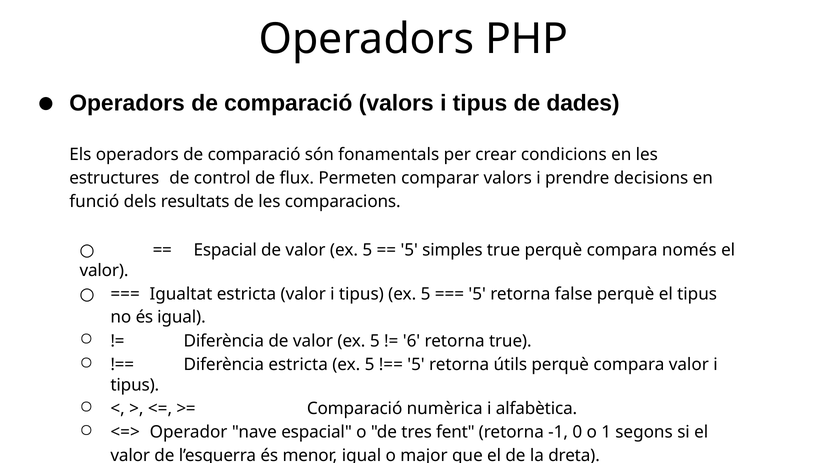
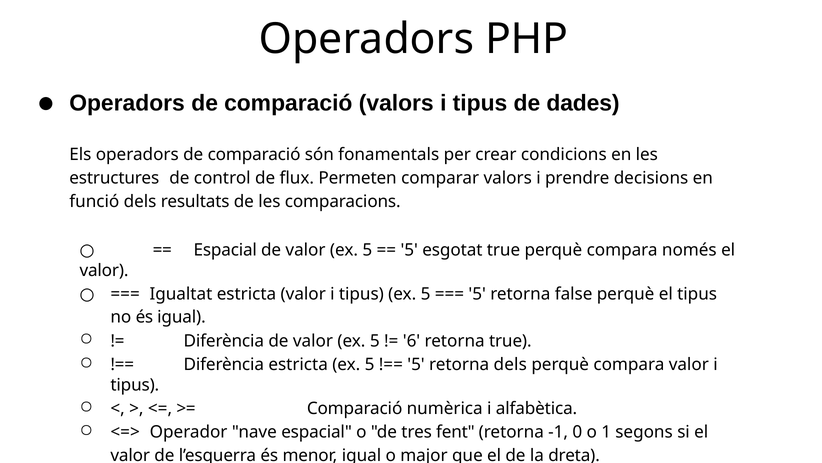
simples: simples -> esgotat
retorna útils: útils -> dels
